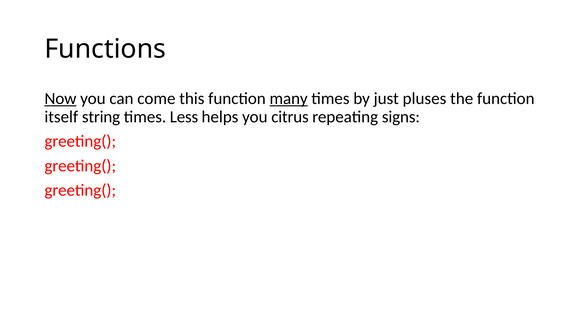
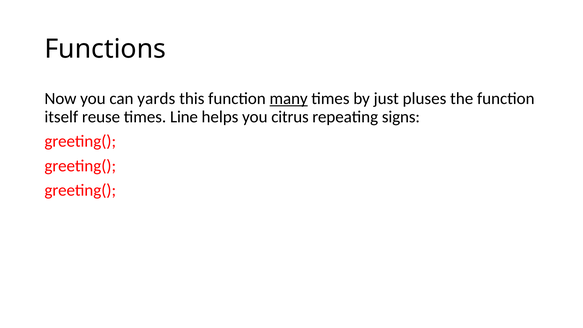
Now underline: present -> none
come: come -> yards
string: string -> reuse
Less: Less -> Line
